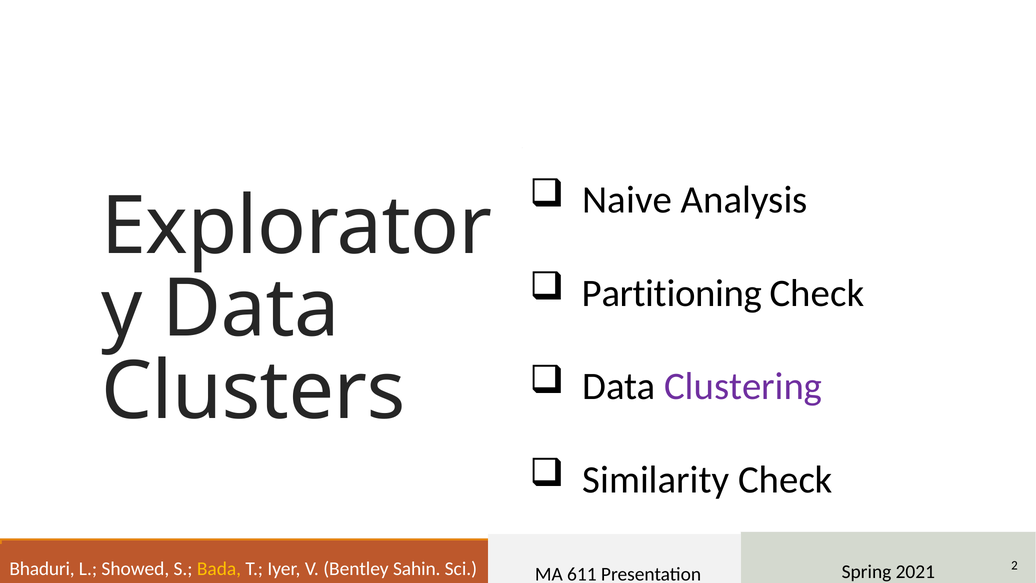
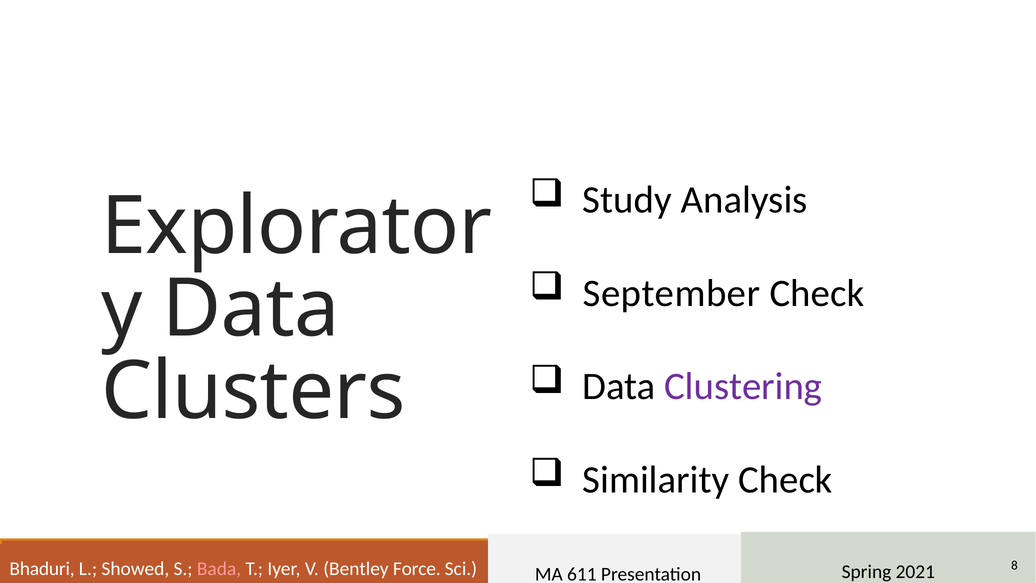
Naive: Naive -> Study
Partitioning: Partitioning -> September
Bada colour: yellow -> pink
Sahin: Sahin -> Force
2: 2 -> 8
